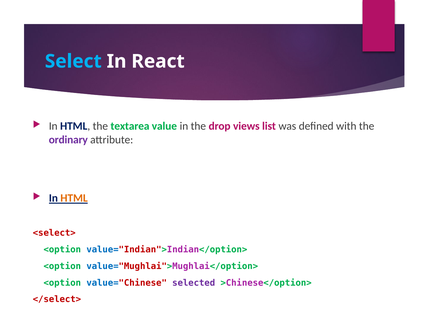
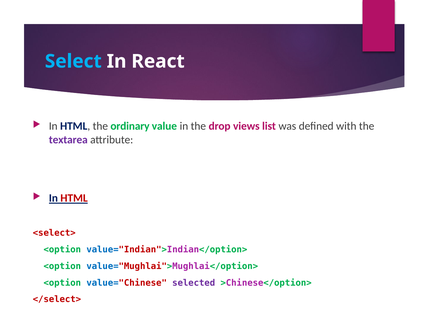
textarea: textarea -> ordinary
ordinary: ordinary -> textarea
HTML at (74, 198) colour: orange -> red
